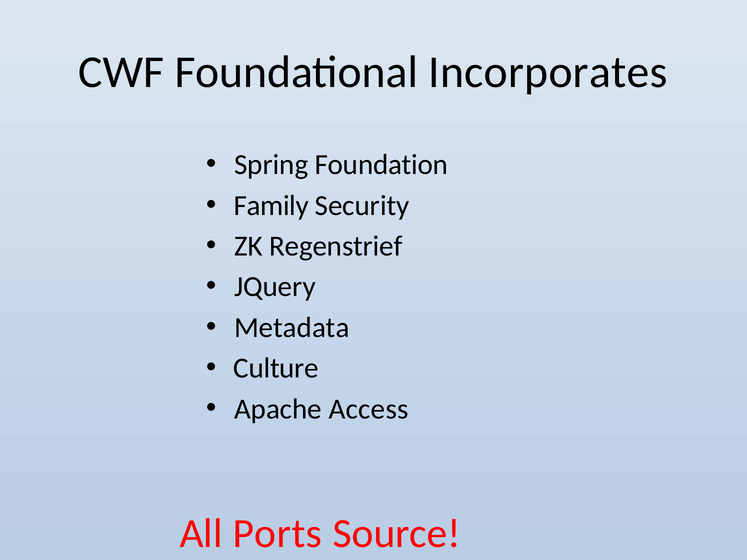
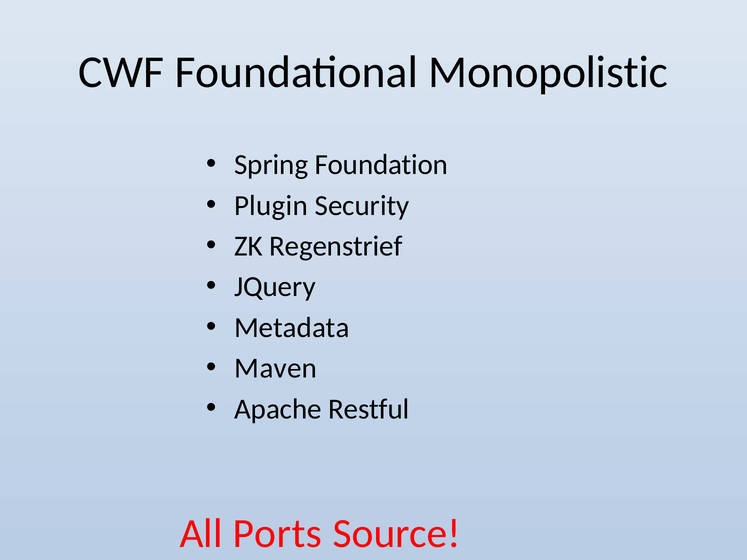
Incorporates: Incorporates -> Monopolistic
Family: Family -> Plugin
Culture: Culture -> Maven
Access: Access -> Restful
